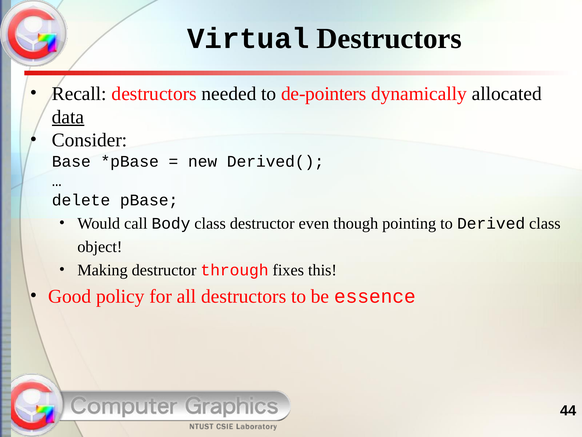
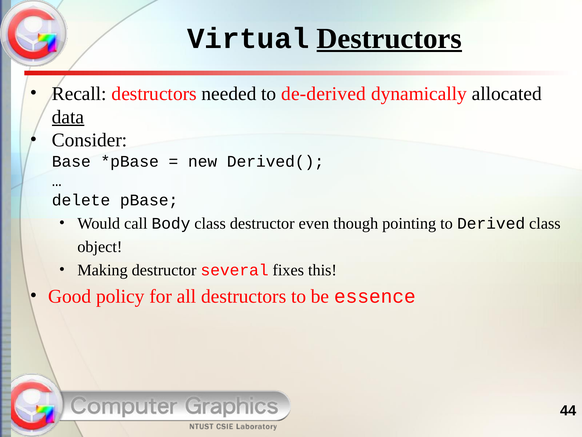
Destructors at (389, 38) underline: none -> present
de-pointers: de-pointers -> de-derived
through: through -> several
